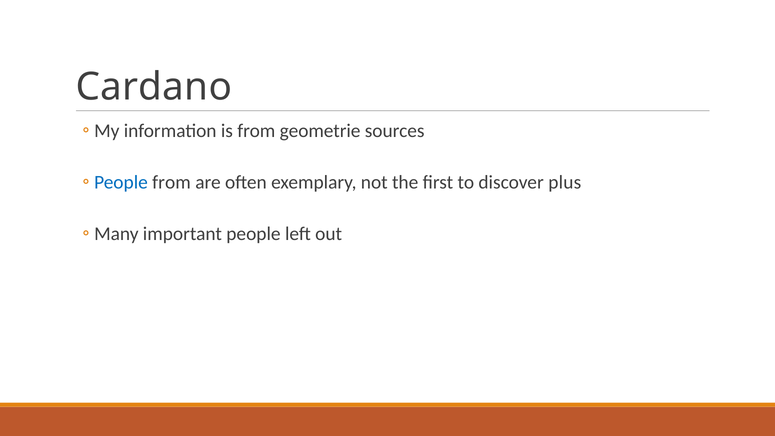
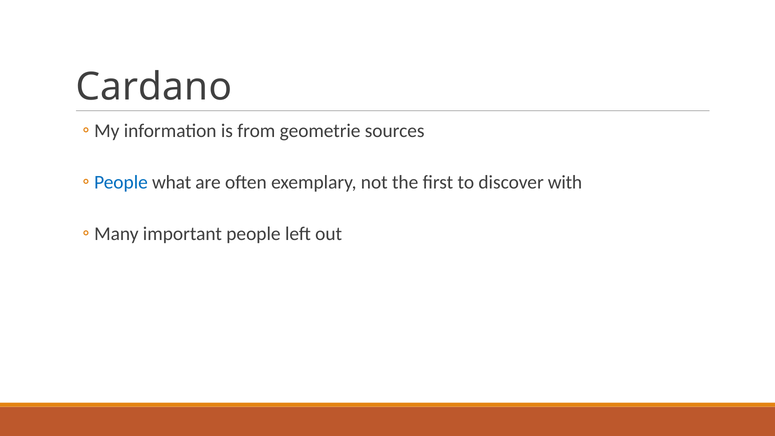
from at (172, 182): from -> what
plus: plus -> with
